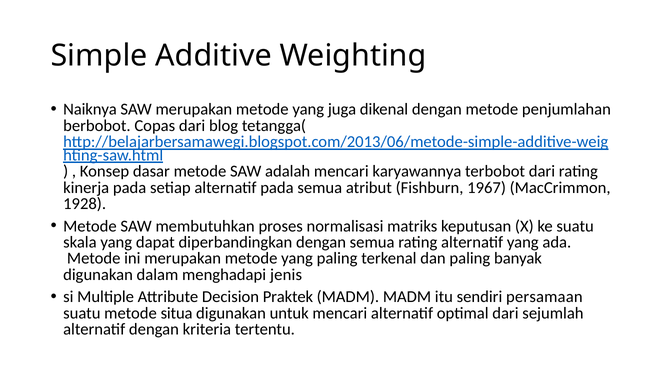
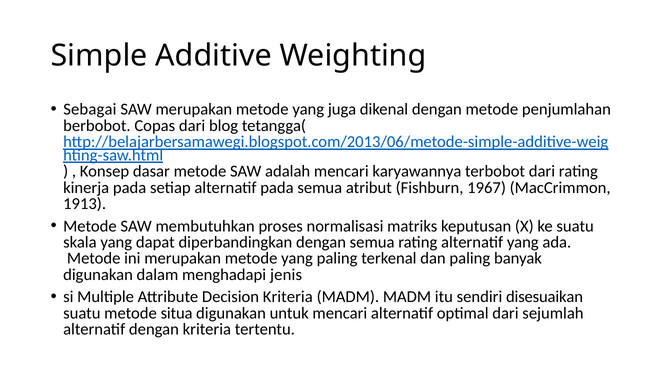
Naiknya: Naiknya -> Sebagai
1928: 1928 -> 1913
Decision Praktek: Praktek -> Kriteria
persamaan: persamaan -> disesuaikan
